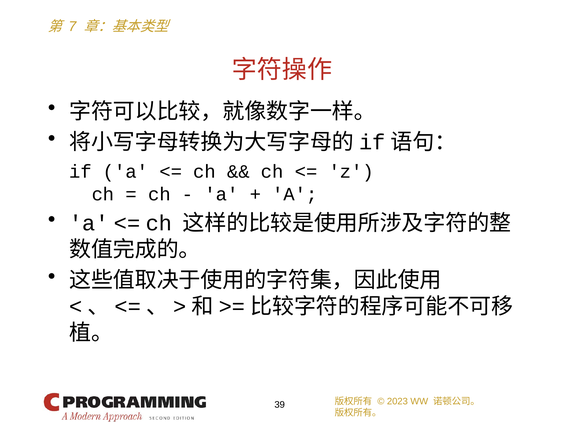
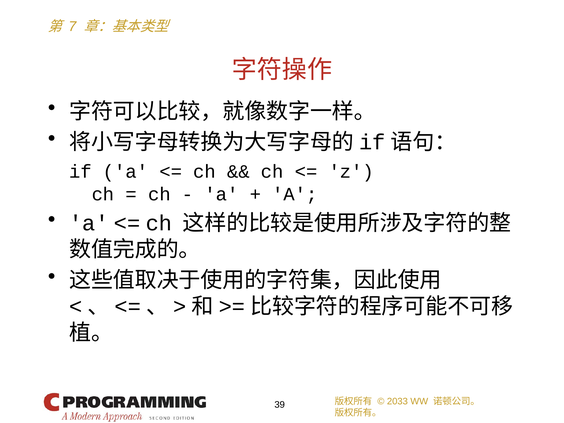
2023: 2023 -> 2033
